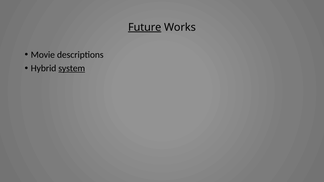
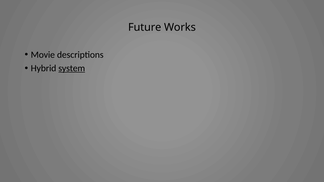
Future underline: present -> none
